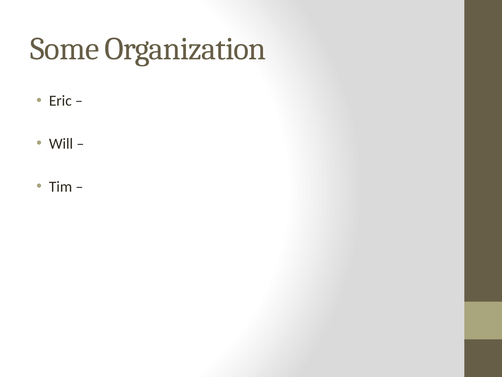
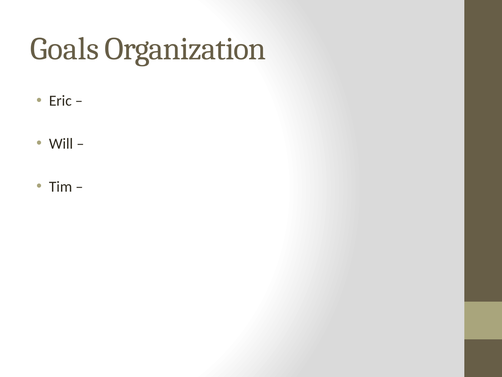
Some: Some -> Goals
